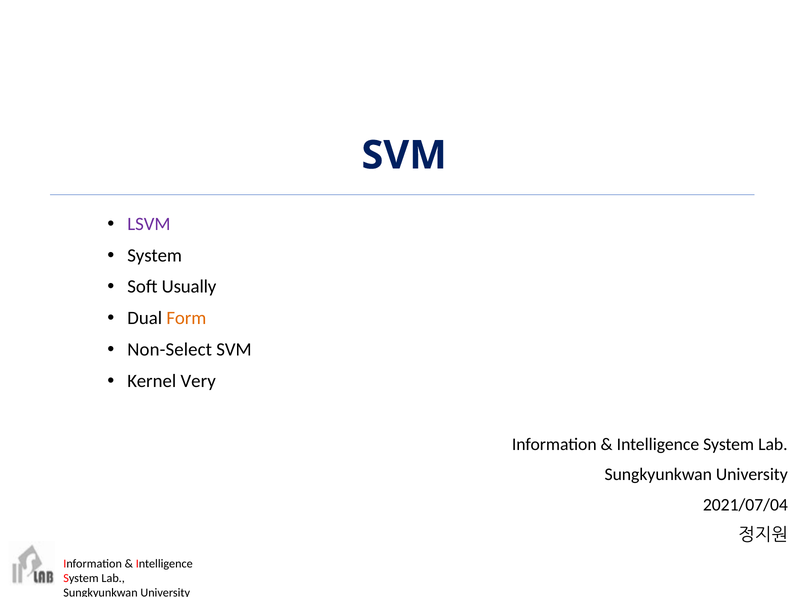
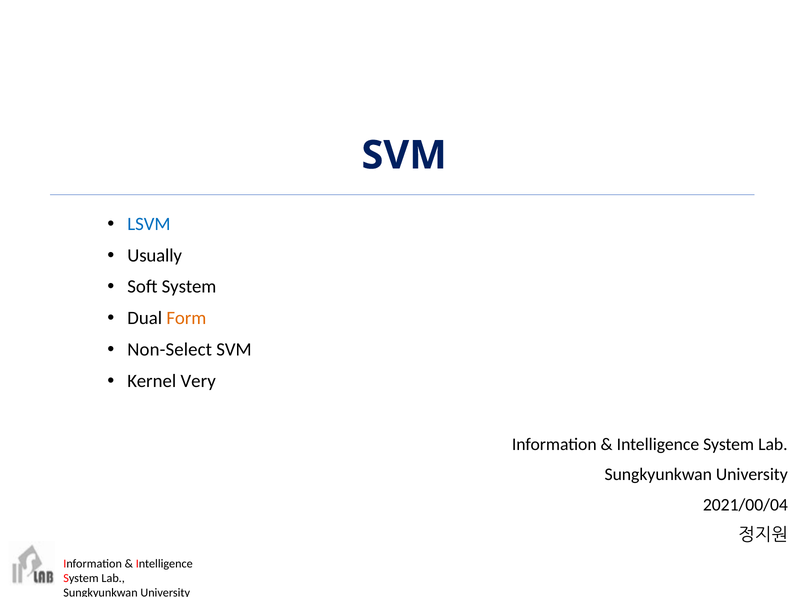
LSVM colour: purple -> blue
System at (155, 255): System -> Usually
Soft Usually: Usually -> System
2021/07/04: 2021/07/04 -> 2021/00/04
